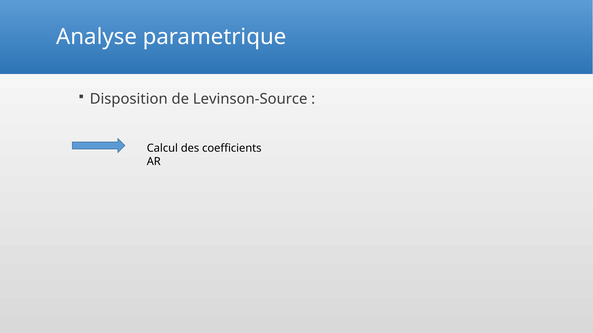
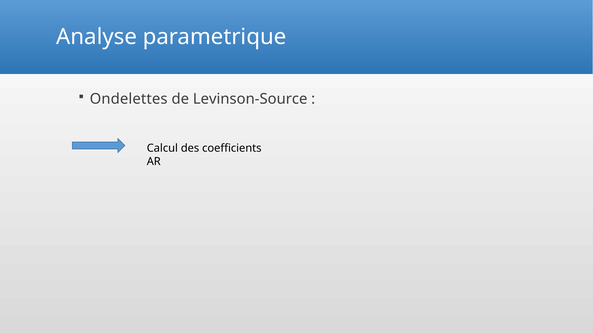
Disposition: Disposition -> Ondelettes
